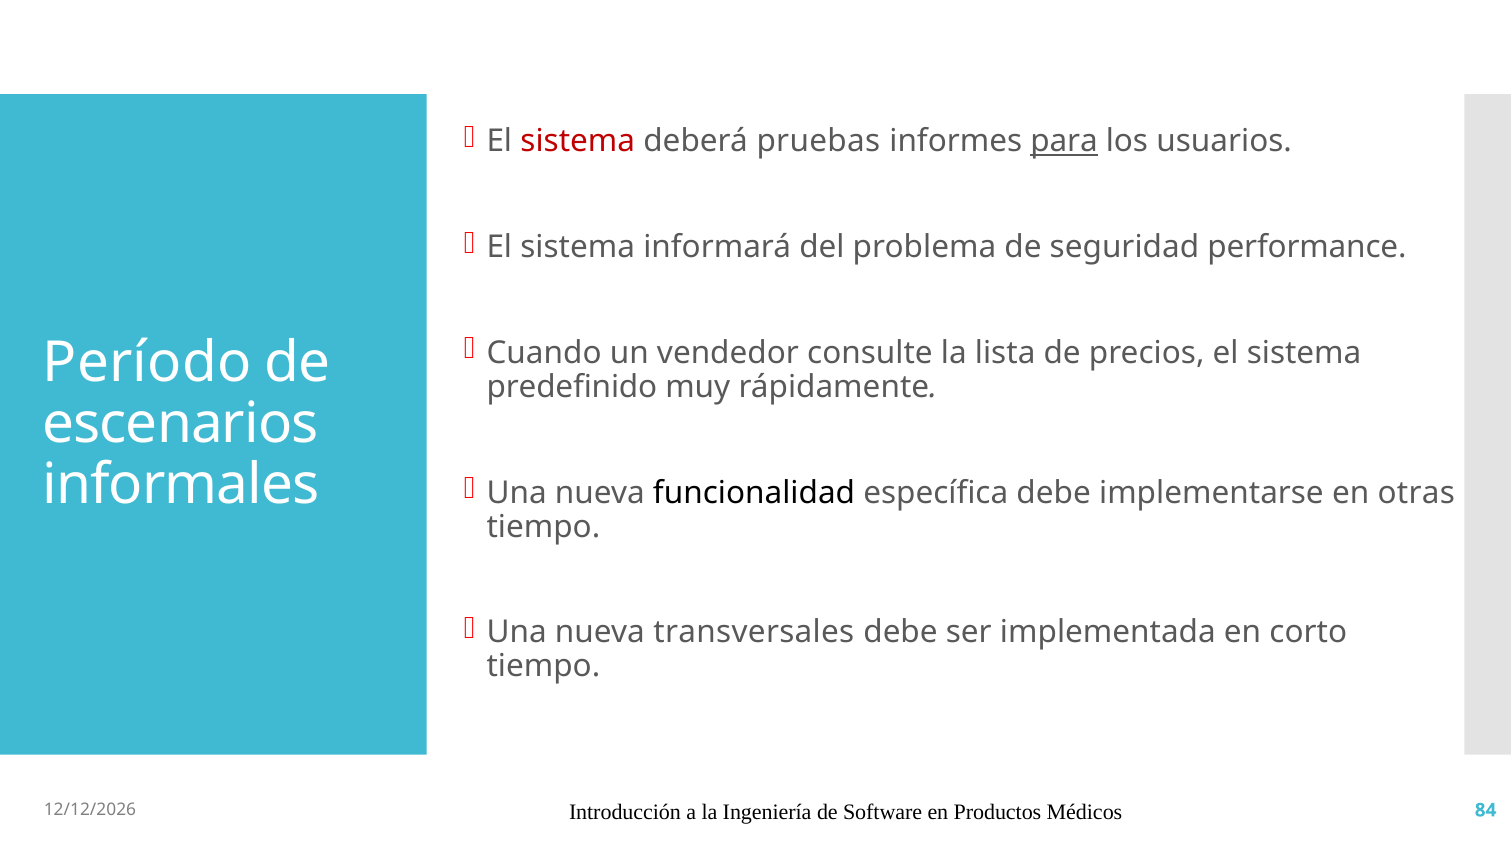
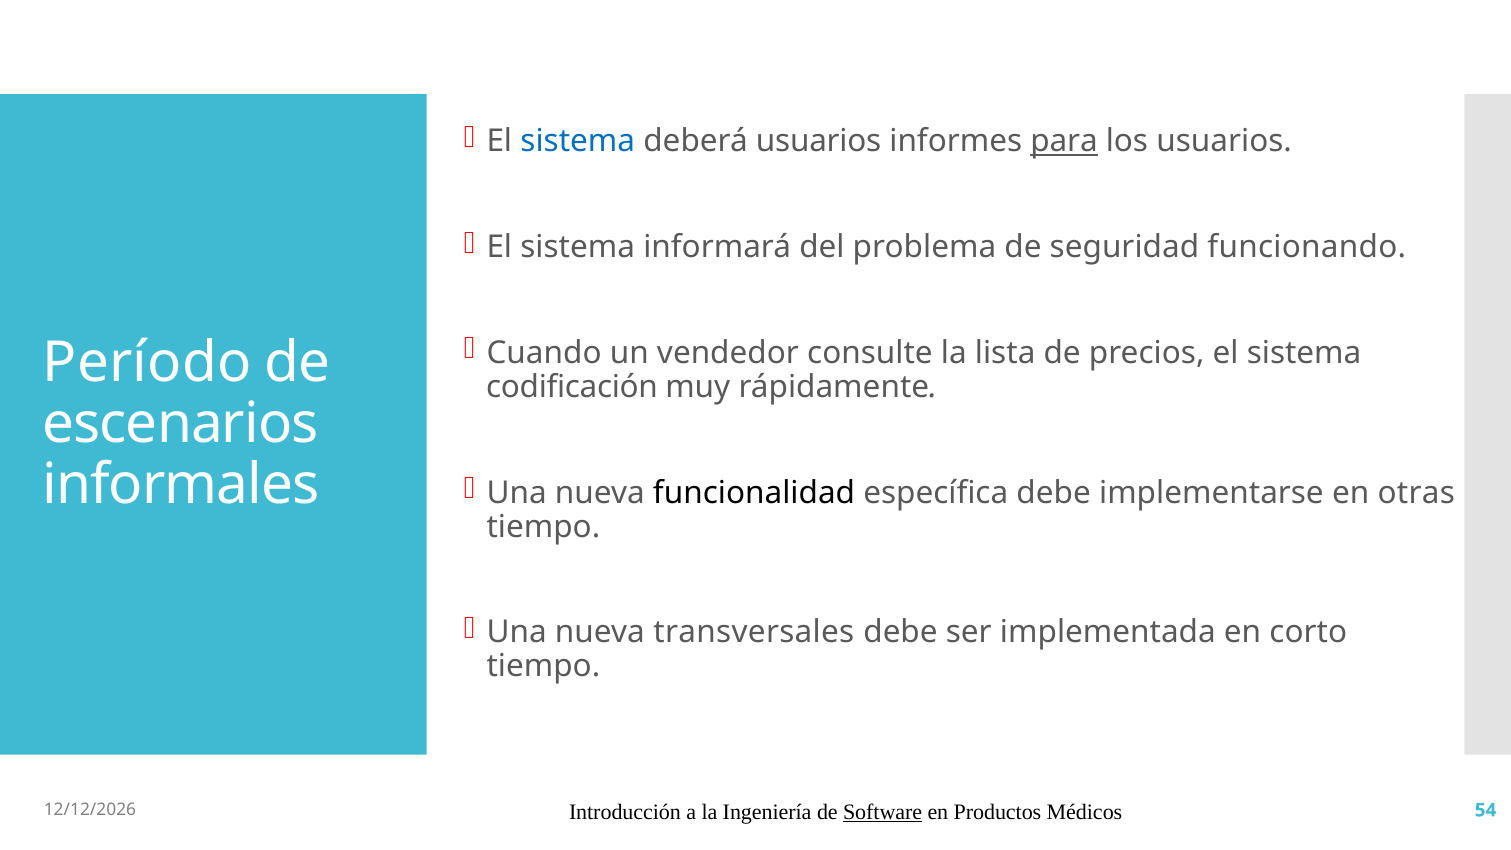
sistema at (578, 142) colour: red -> blue
deberá pruebas: pruebas -> usuarios
performance: performance -> funcionando
predefinido: predefinido -> codificación
Software underline: none -> present
84: 84 -> 54
